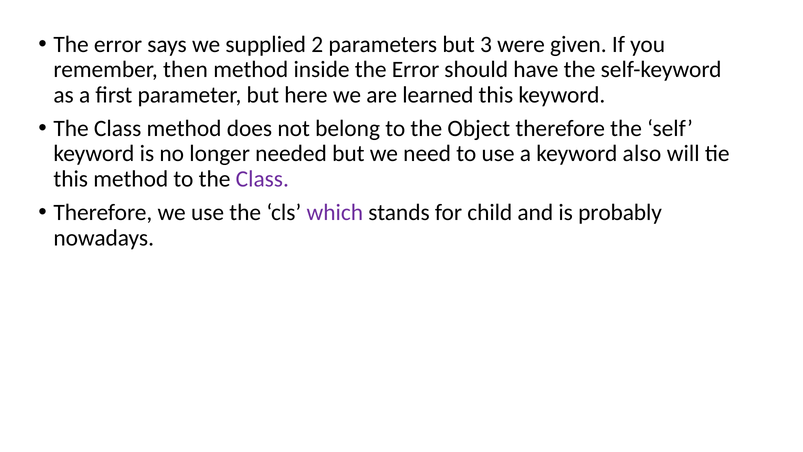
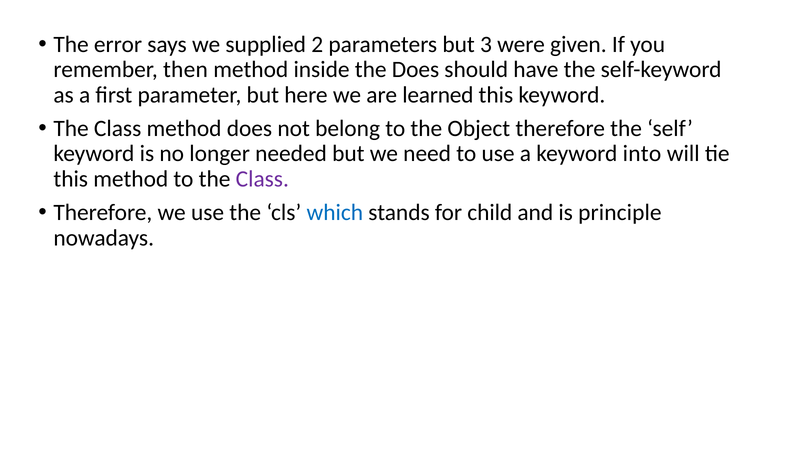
inside the Error: Error -> Does
also: also -> into
which colour: purple -> blue
probably: probably -> principle
